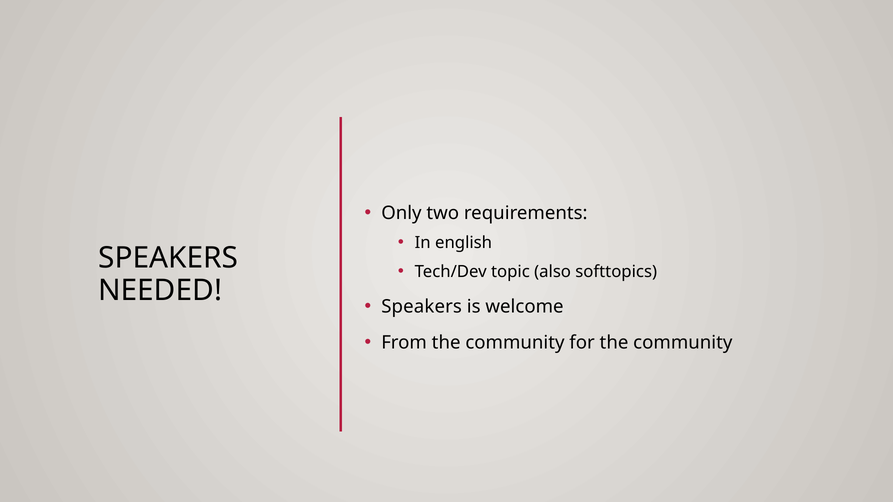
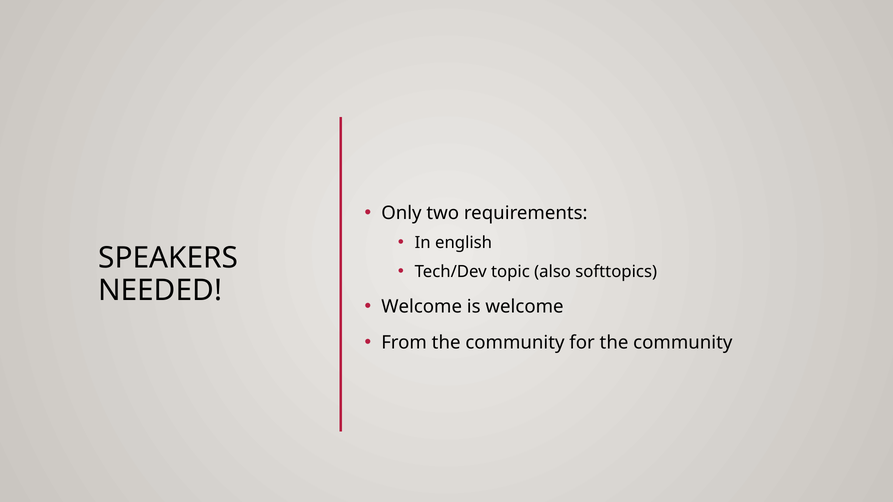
Speakers at (422, 307): Speakers -> Welcome
